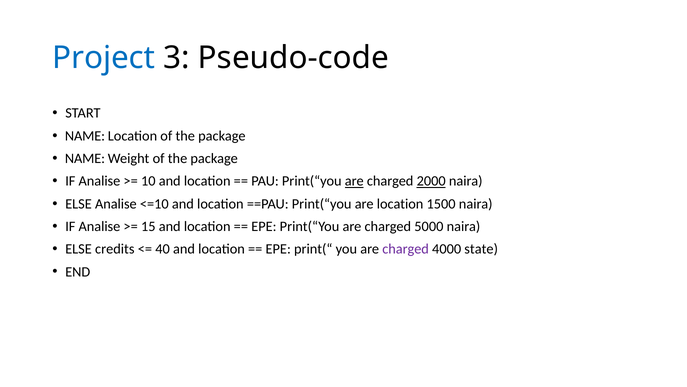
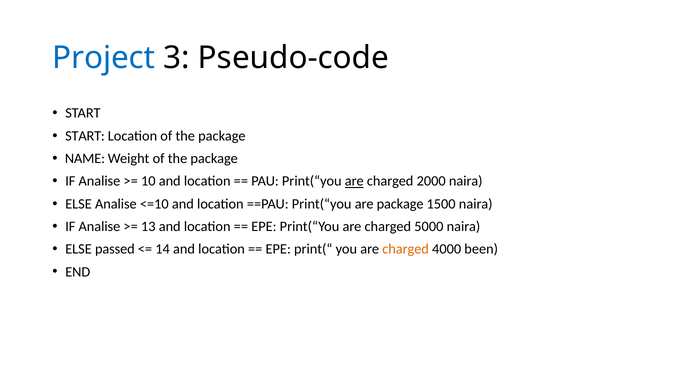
NAME at (85, 136): NAME -> START
2000 underline: present -> none
are location: location -> package
15: 15 -> 13
credits: credits -> passed
40: 40 -> 14
charged at (406, 249) colour: purple -> orange
state: state -> been
